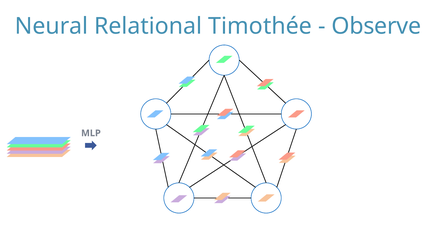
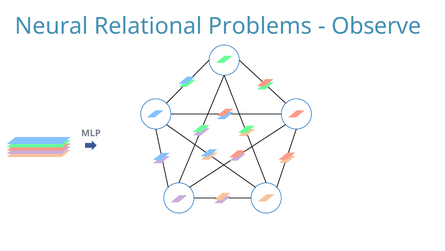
Timothée: Timothée -> Problems
